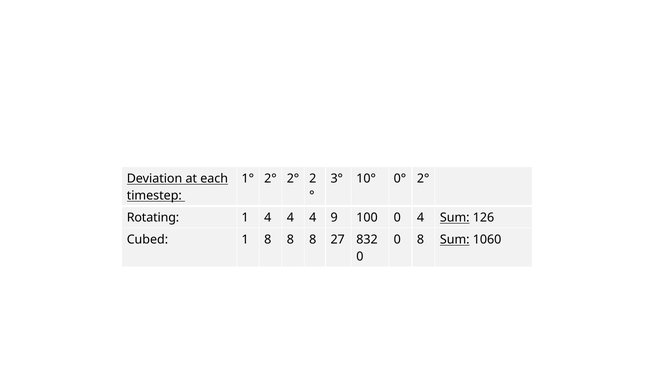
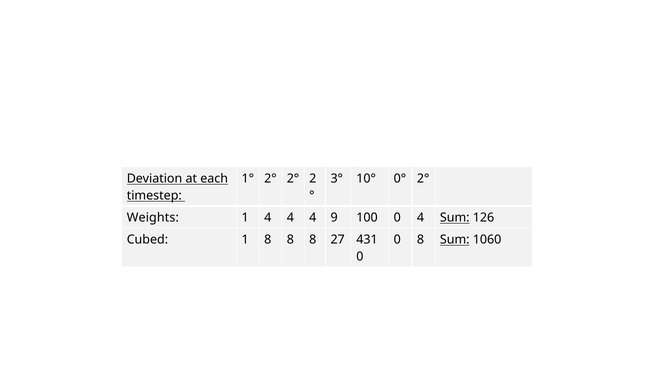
Rotating: Rotating -> Weights
832: 832 -> 431
